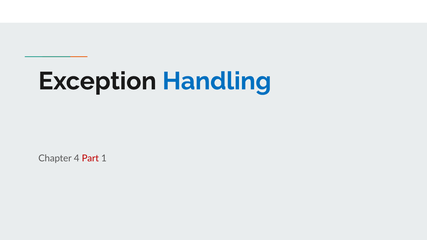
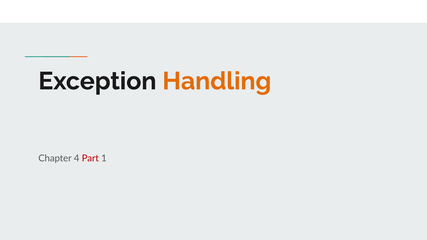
Handling colour: blue -> orange
